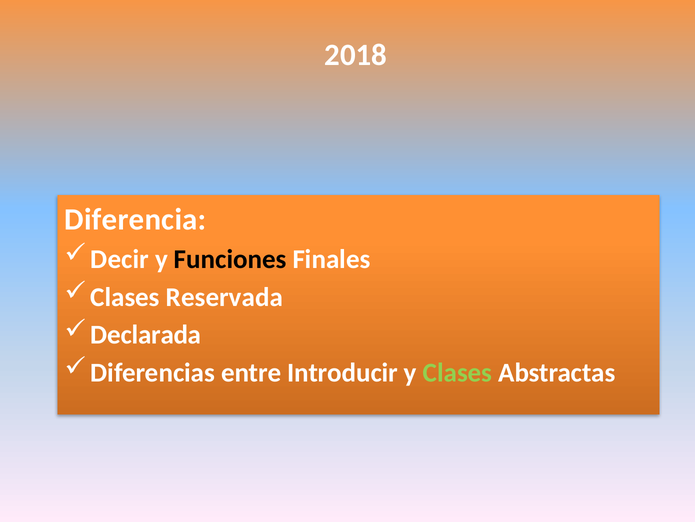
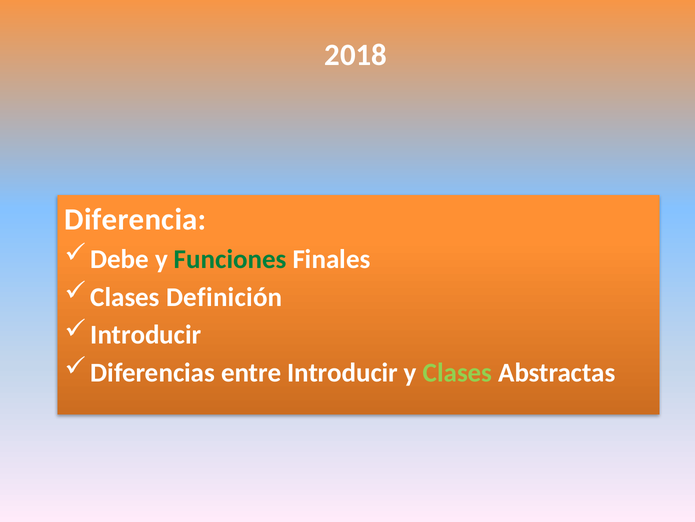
Decir: Decir -> Debe
Funciones colour: black -> green
Reservada: Reservada -> Definición
Declarada at (146, 335): Declarada -> Introducir
